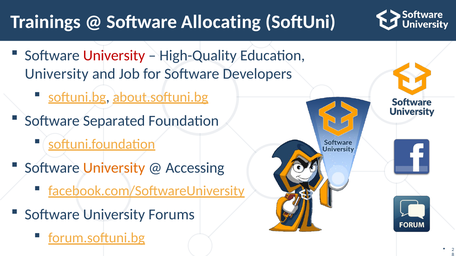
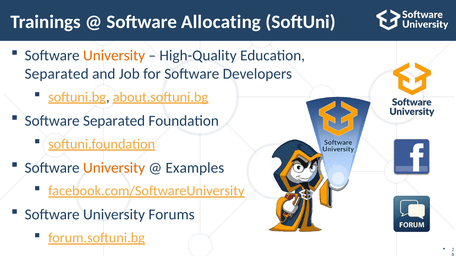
University at (114, 56) colour: red -> orange
University at (57, 74): University -> Separated
Accessing: Accessing -> Examples
